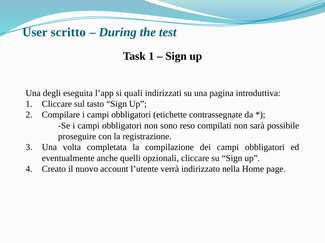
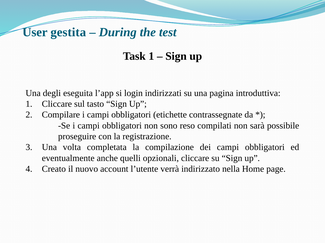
scritto: scritto -> gestita
quali: quali -> login
